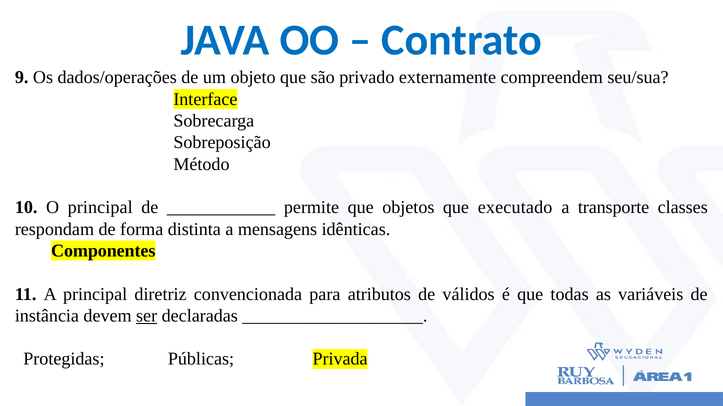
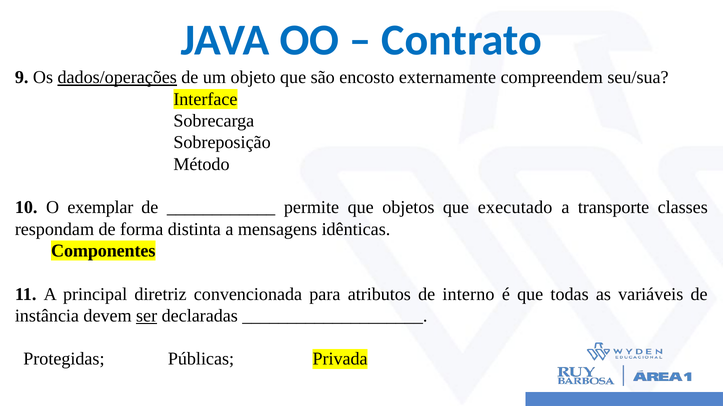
dados/operações underline: none -> present
privado: privado -> encosto
O principal: principal -> exemplar
válidos: válidos -> interno
